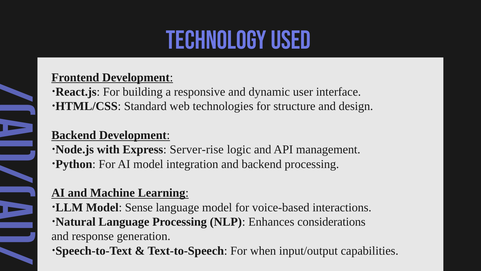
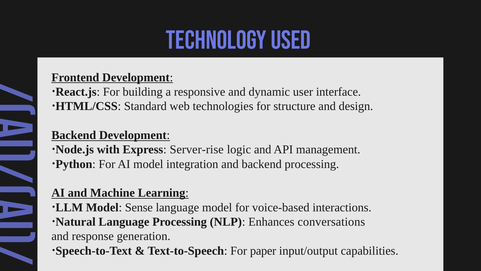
considerations: considerations -> conversations
when: when -> paper
